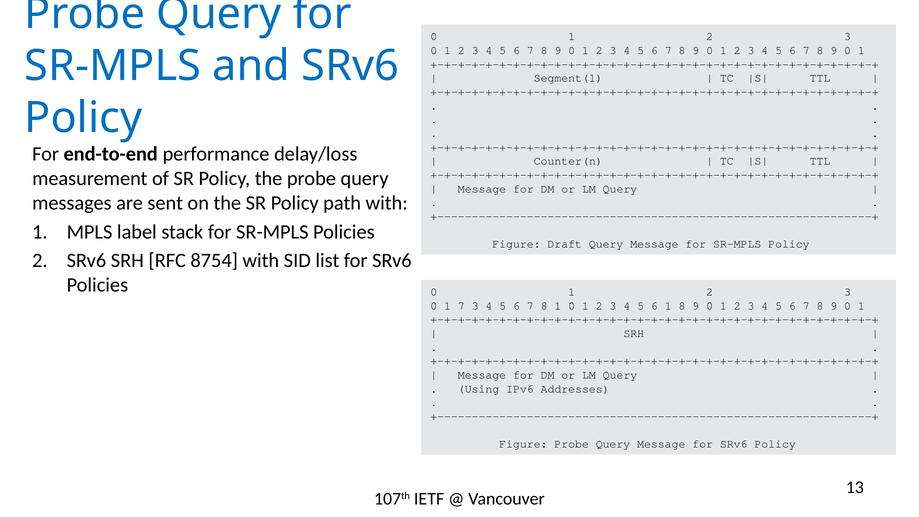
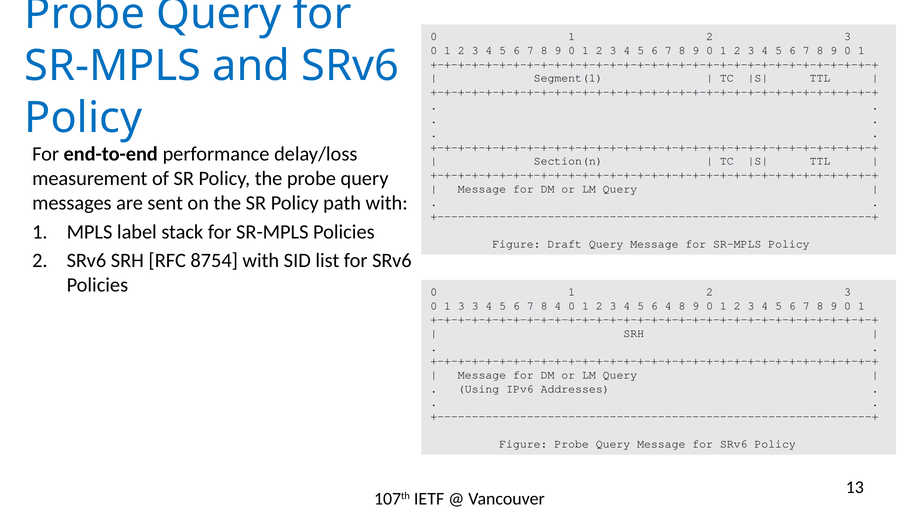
Counter(n: Counter(n -> Section(n
1 7: 7 -> 3
8 1: 1 -> 4
6 1: 1 -> 4
